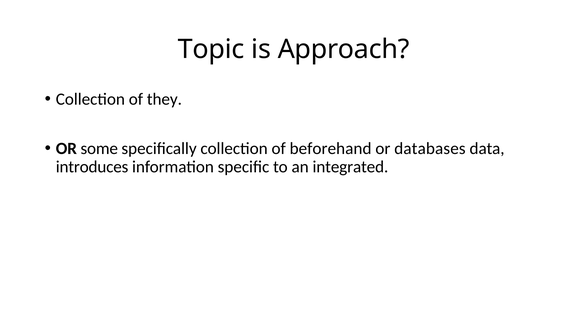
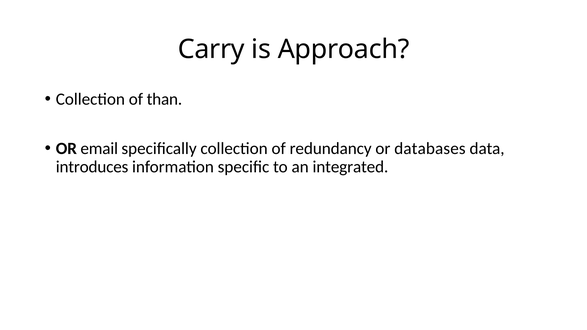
Topic: Topic -> Carry
they: they -> than
some: some -> email
beforehand: beforehand -> redundancy
